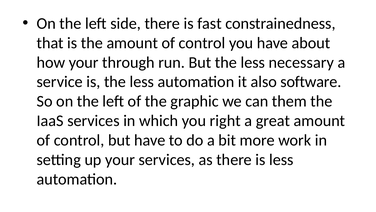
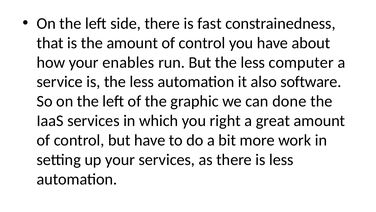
through: through -> enables
necessary: necessary -> computer
them: them -> done
